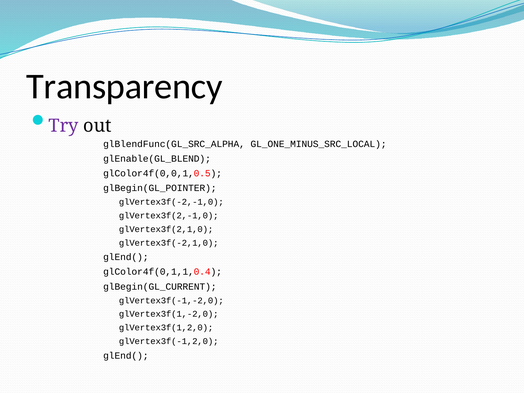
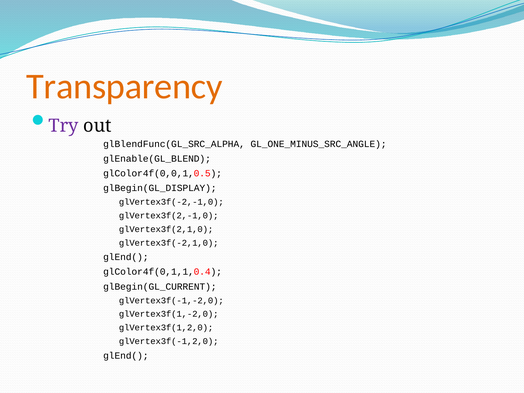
Transparency colour: black -> orange
GL_ONE_MINUS_SRC_LOCAL: GL_ONE_MINUS_SRC_LOCAL -> GL_ONE_MINUS_SRC_ANGLE
glBegin(GL_POINTER: glBegin(GL_POINTER -> glBegin(GL_DISPLAY
